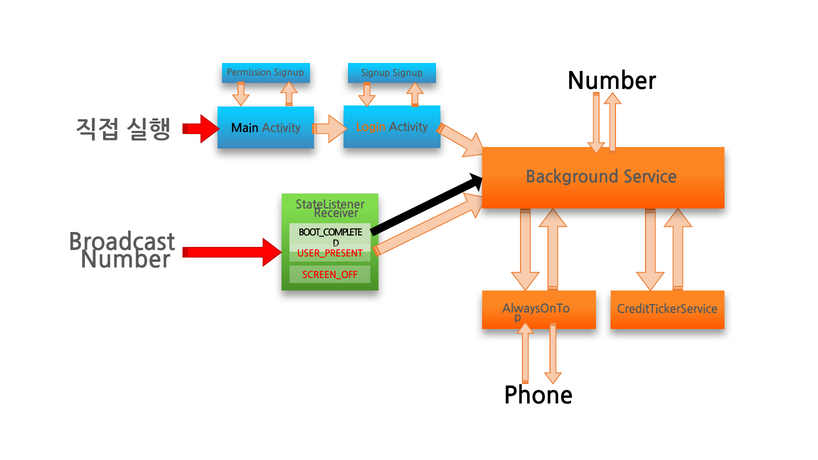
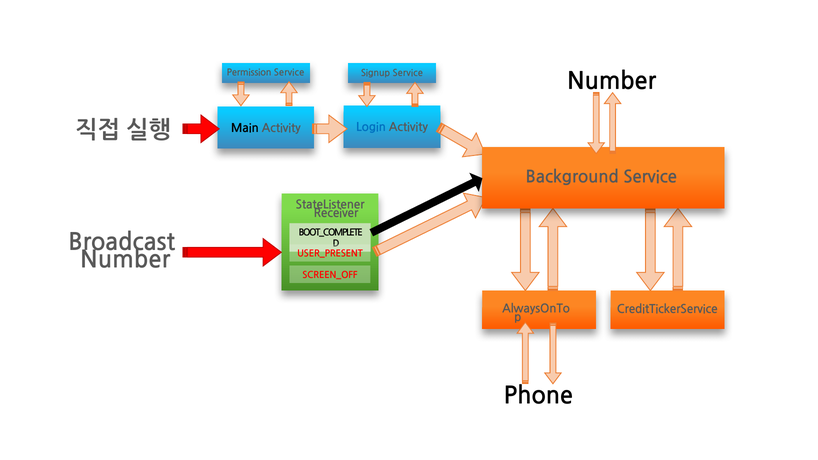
Permission Signup: Signup -> Service
Signup Signup: Signup -> Service
Login colour: orange -> blue
